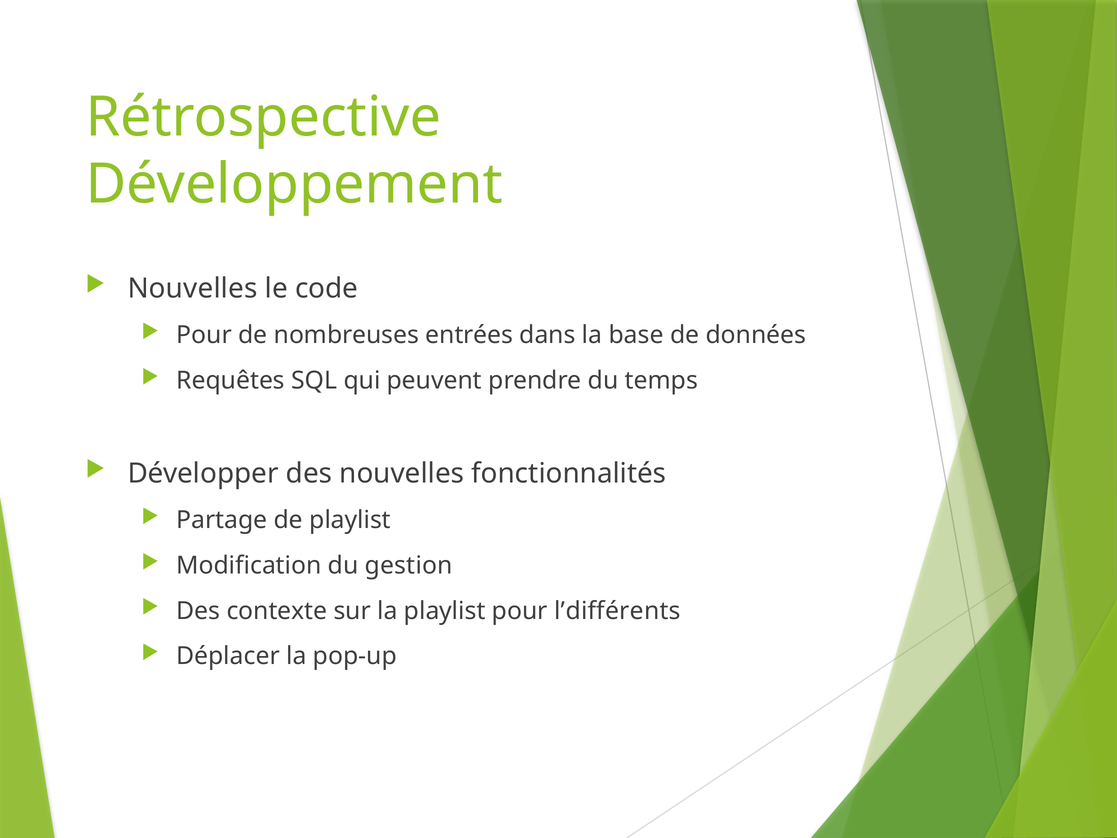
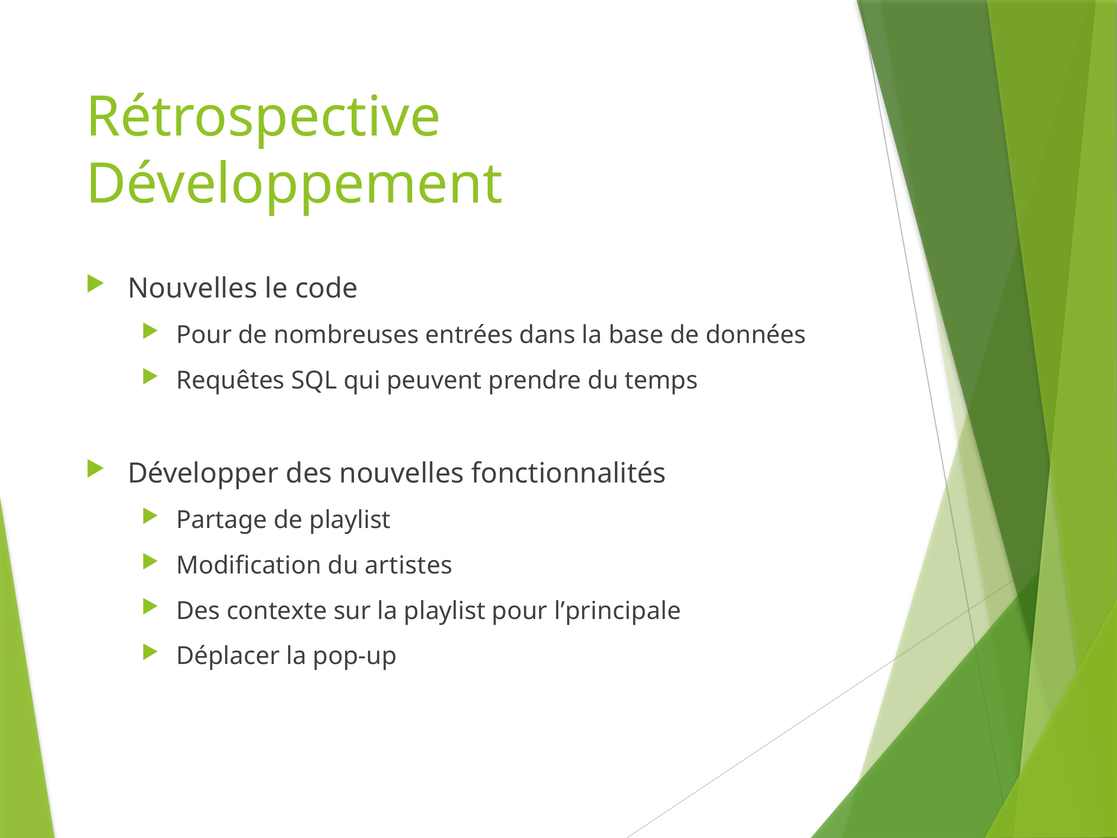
gestion: gestion -> artistes
l’différents: l’différents -> l’principale
